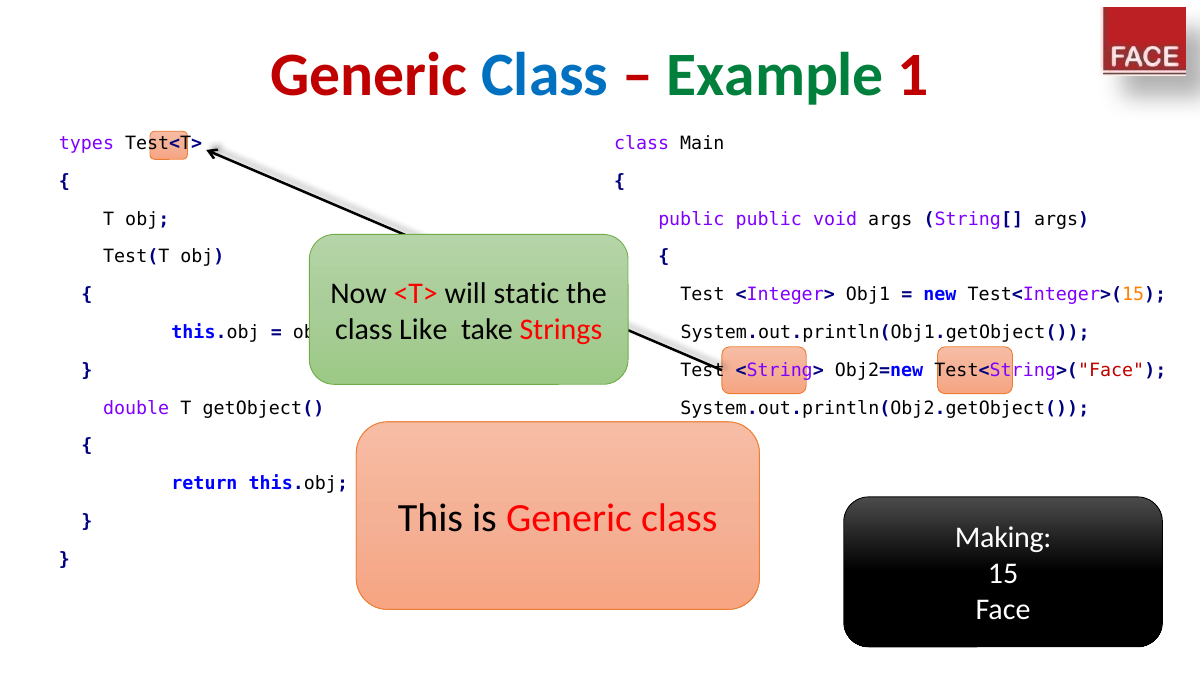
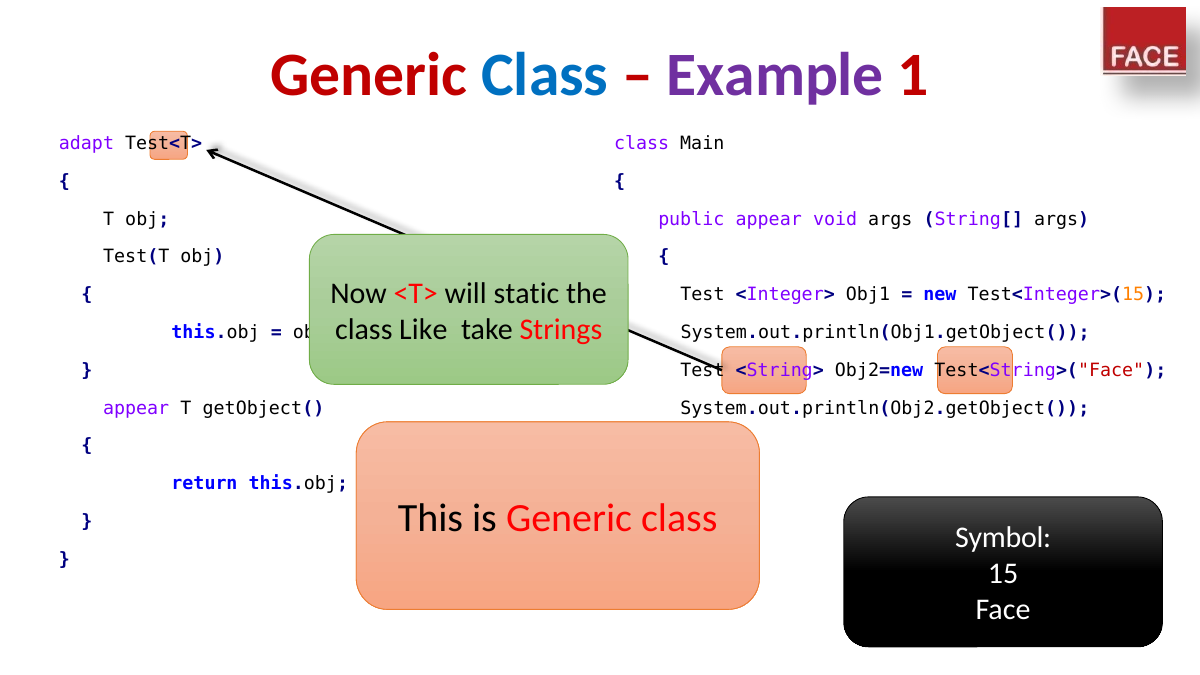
Example colour: green -> purple
types: types -> adapt
public at (769, 219): public -> appear
double at (136, 408): double -> appear
Making: Making -> Symbol
